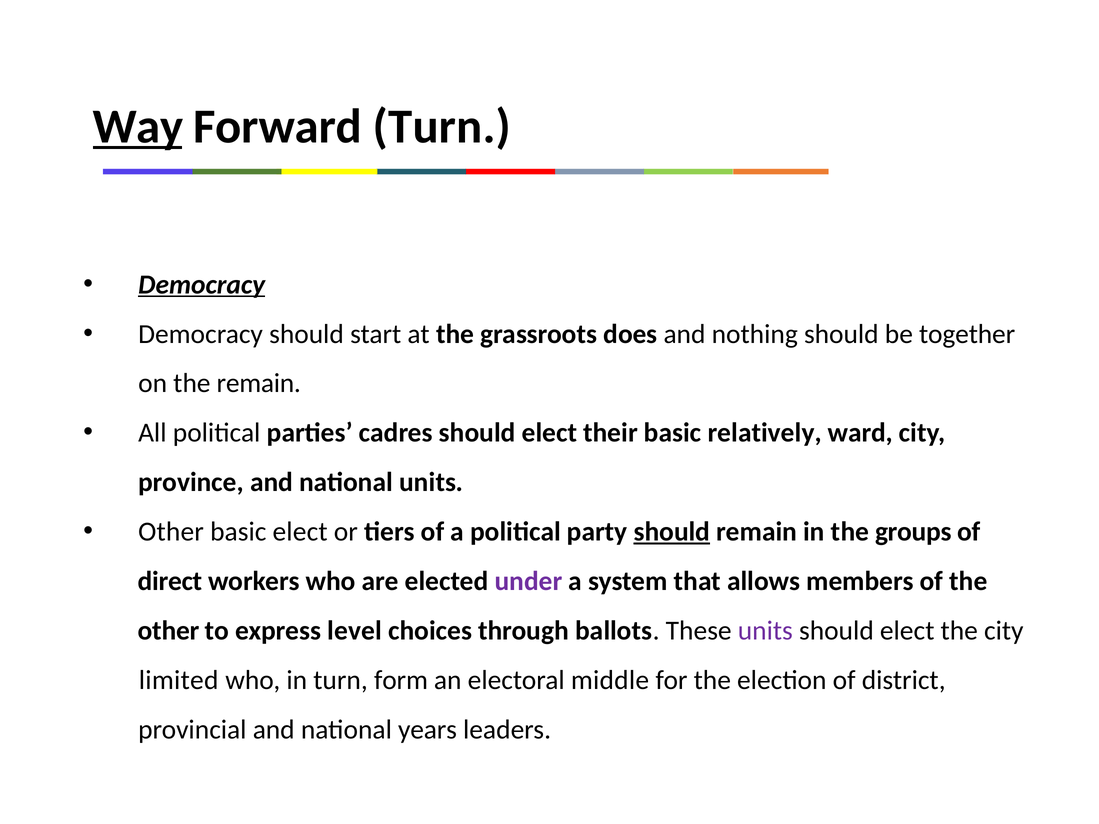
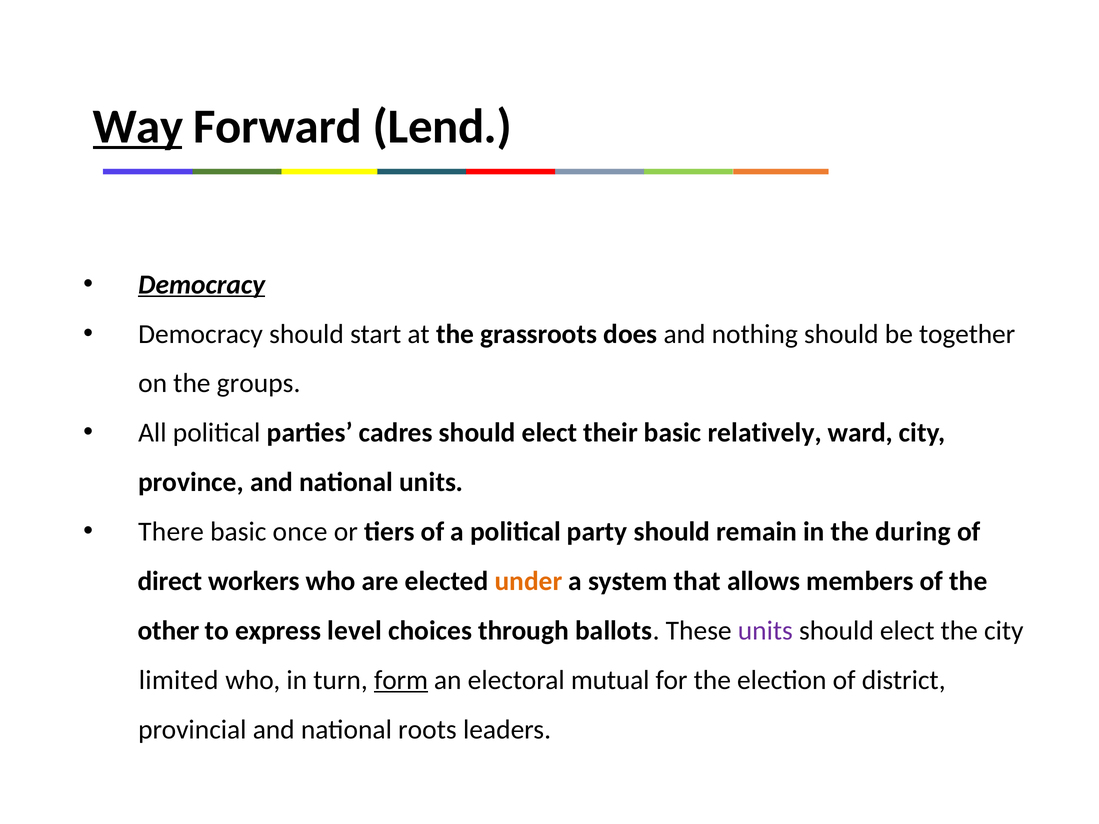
Forward Turn: Turn -> Lend
the remain: remain -> groups
Other at (171, 532): Other -> There
basic elect: elect -> once
should at (672, 532) underline: present -> none
groups: groups -> during
under colour: purple -> orange
form underline: none -> present
middle: middle -> mutual
years: years -> roots
